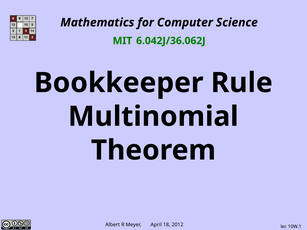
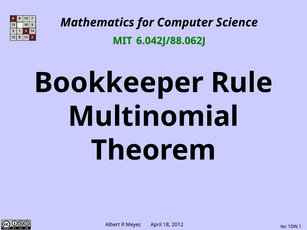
6.042J/36.062J: 6.042J/36.062J -> 6.042J/88.062J
